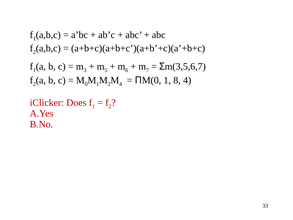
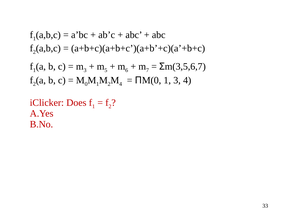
1 8: 8 -> 3
